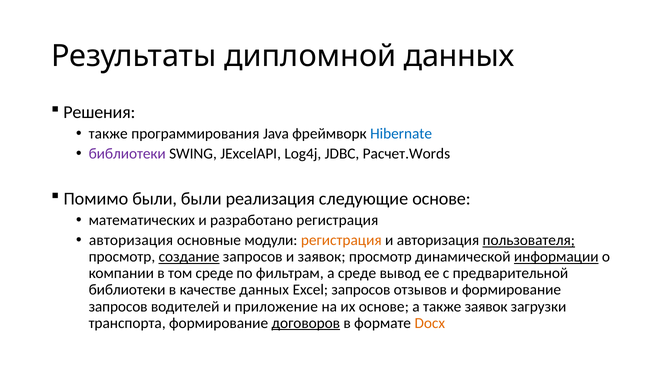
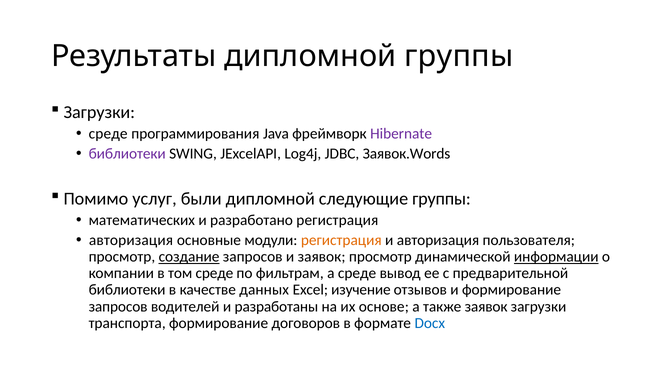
дипломной данных: данных -> группы
Решения at (99, 112): Решения -> Загрузки
также at (108, 134): также -> среде
Hibernate colour: blue -> purple
Расчет.Words: Расчет.Words -> Заявок.Words
Помимо были: были -> услуг
были реализация: реализация -> дипломной
следующие основе: основе -> группы
пользователя underline: present -> none
Excel запросов: запросов -> изучение
приложение: приложение -> разработаны
договоров underline: present -> none
Docx colour: orange -> blue
